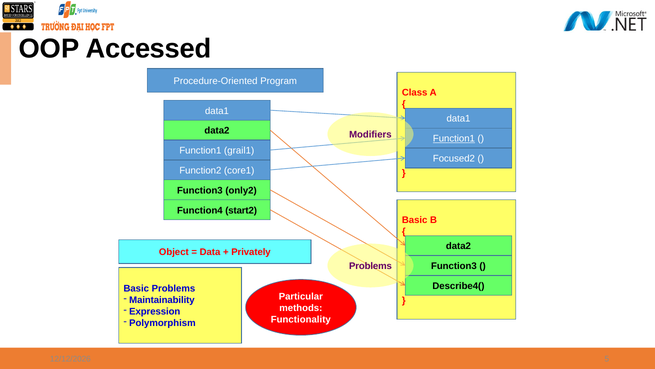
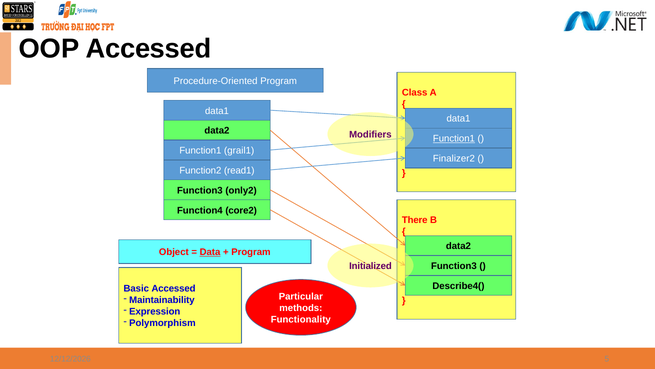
Focused2: Focused2 -> Finalizer2
core1: core1 -> read1
start2: start2 -> core2
Basic at (415, 220): Basic -> There
Data underline: none -> present
Privately at (251, 252): Privately -> Program
Problems at (370, 266): Problems -> Initialized
Basic Problems: Problems -> Accessed
